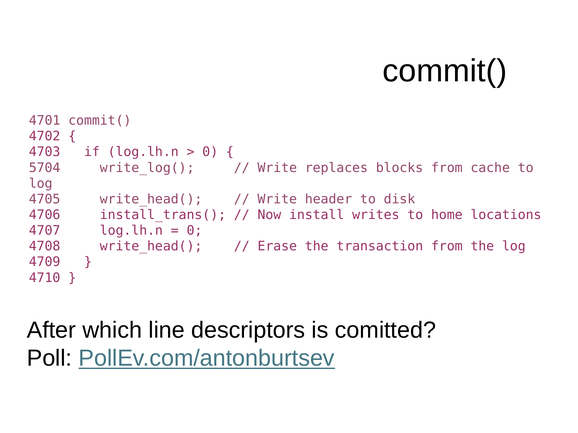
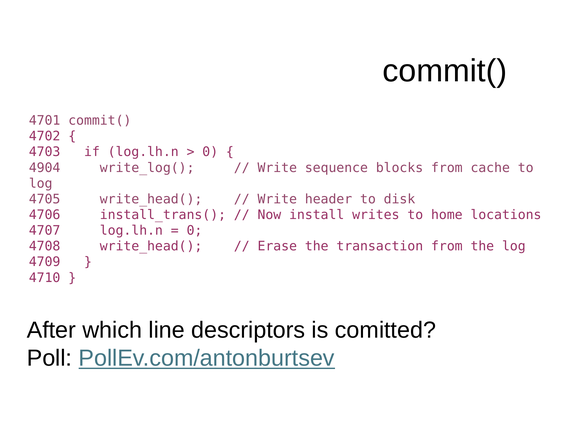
5704: 5704 -> 4904
replaces: replaces -> sequence
